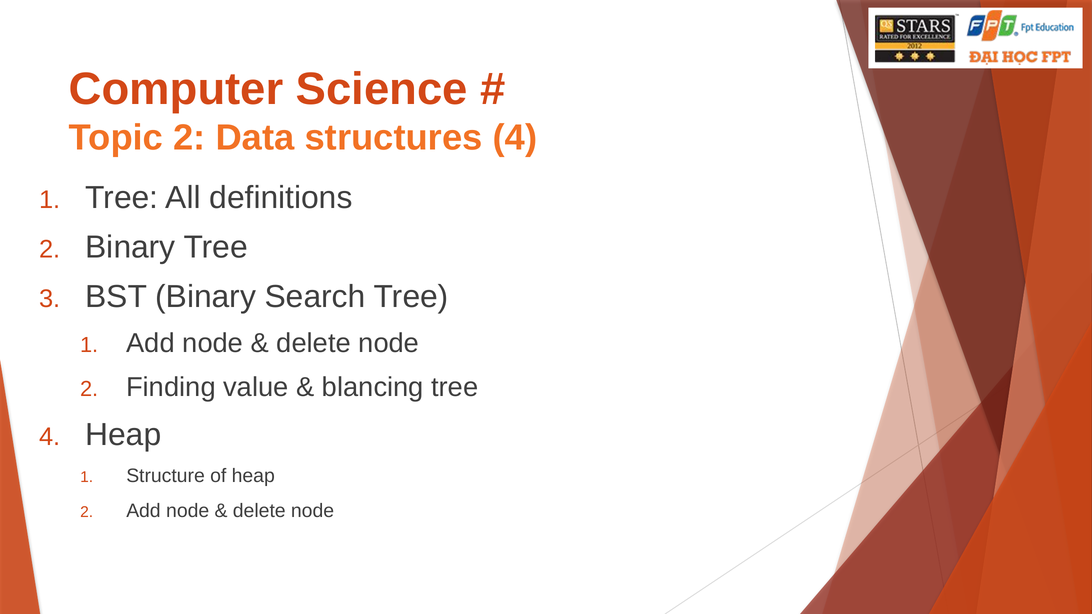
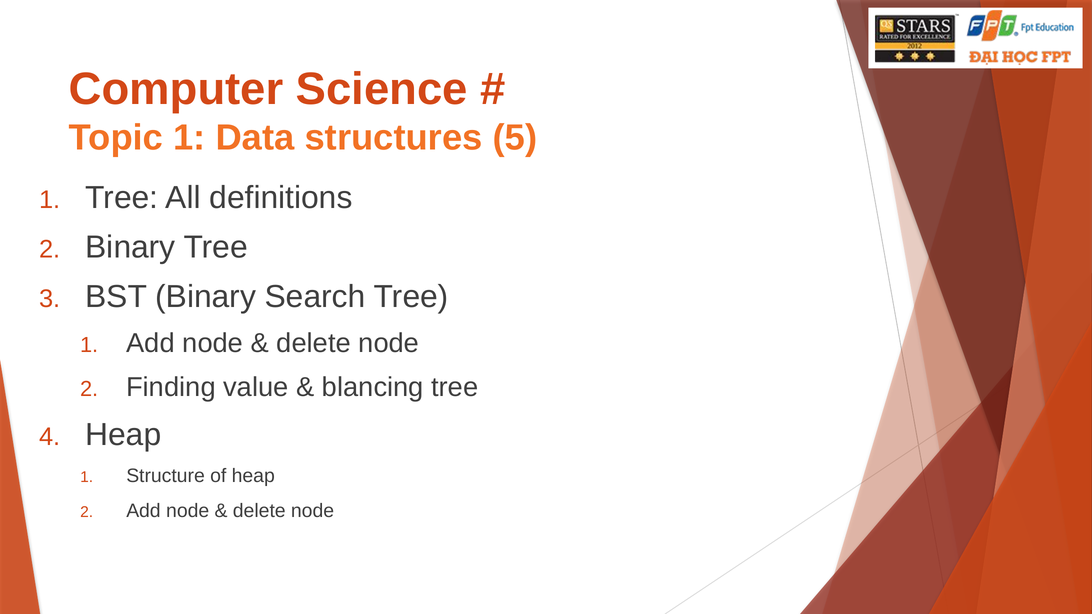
Topic 2: 2 -> 1
structures 4: 4 -> 5
